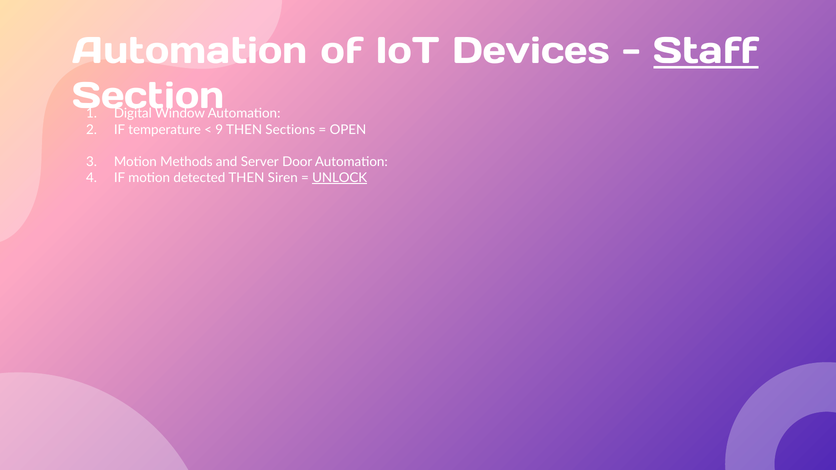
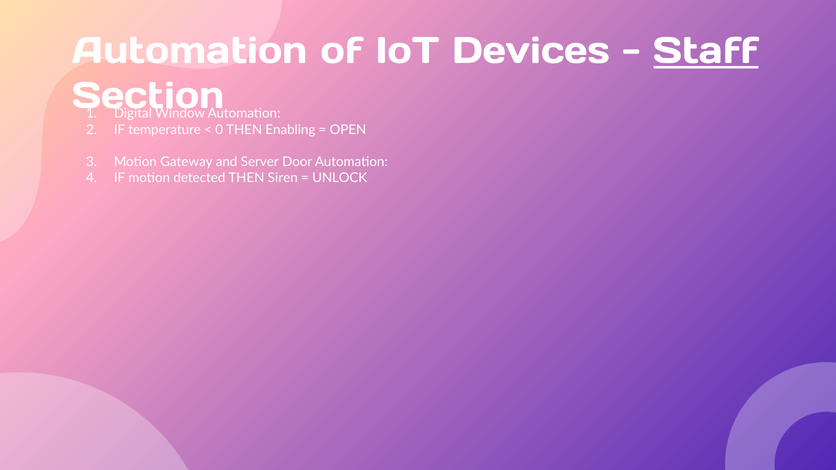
9: 9 -> 0
Sections: Sections -> Enabling
Methods: Methods -> Gateway
UNLOCK underline: present -> none
